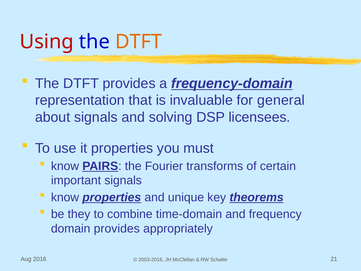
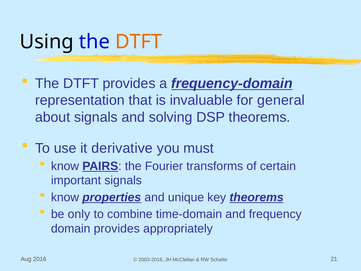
Using colour: red -> black
DSP licensees: licensees -> theorems
it properties: properties -> derivative
they: they -> only
